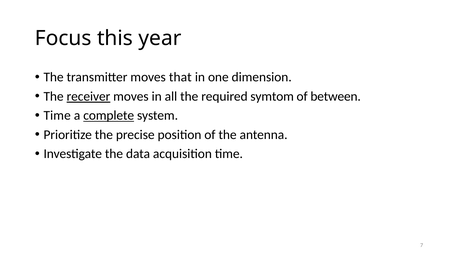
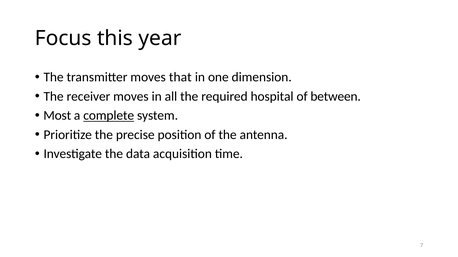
receiver underline: present -> none
symtom: symtom -> hospital
Time at (57, 116): Time -> Most
